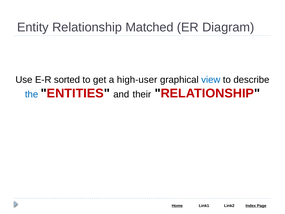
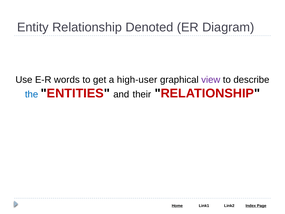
Matched: Matched -> Denoted
sorted: sorted -> words
view colour: blue -> purple
